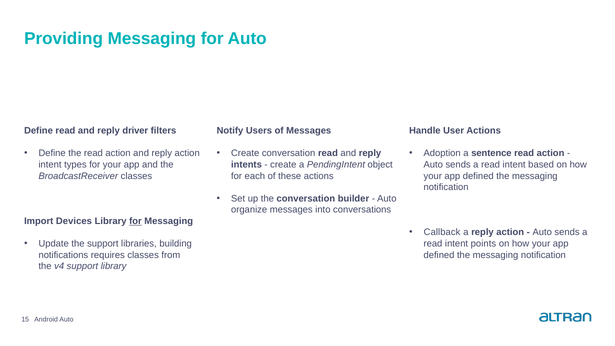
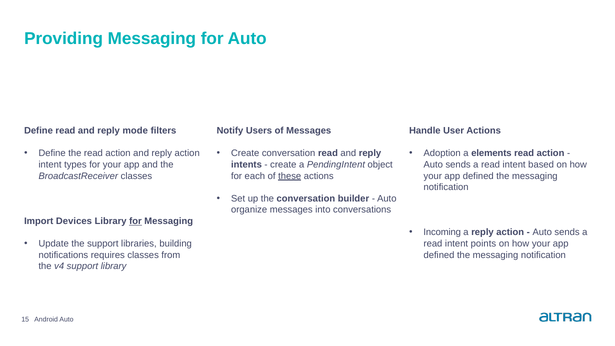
driver: driver -> mode
sentence: sentence -> elements
these underline: none -> present
Callback: Callback -> Incoming
